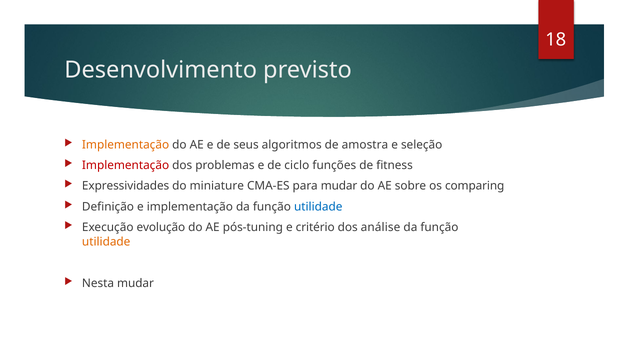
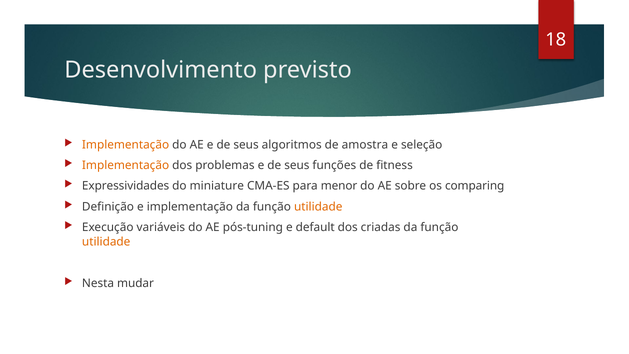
Implementação at (126, 165) colour: red -> orange
problemas e de ciclo: ciclo -> seus
para mudar: mudar -> menor
utilidade at (318, 207) colour: blue -> orange
evolução: evolução -> variáveis
critério: critério -> default
análise: análise -> criadas
